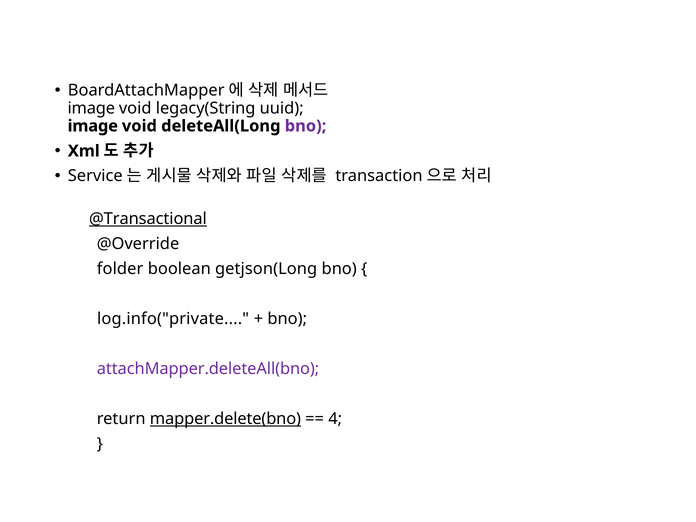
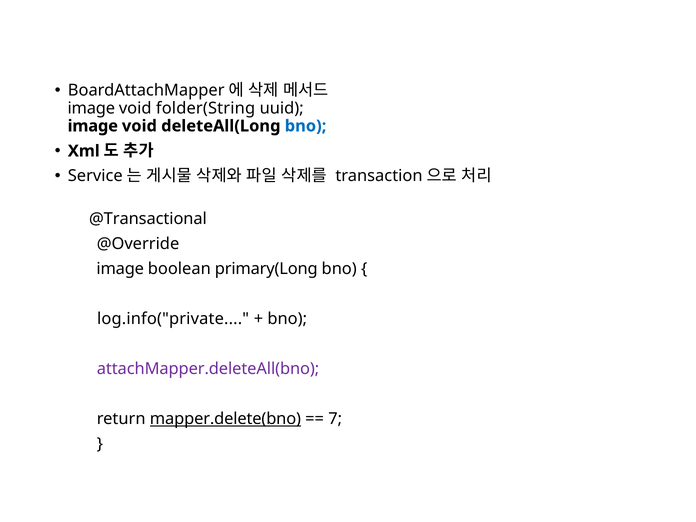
legacy(String: legacy(String -> folder(String
bno at (306, 126) colour: purple -> blue
@Transactional underline: present -> none
folder at (120, 269): folder -> image
getjson(Long: getjson(Long -> primary(Long
4: 4 -> 7
